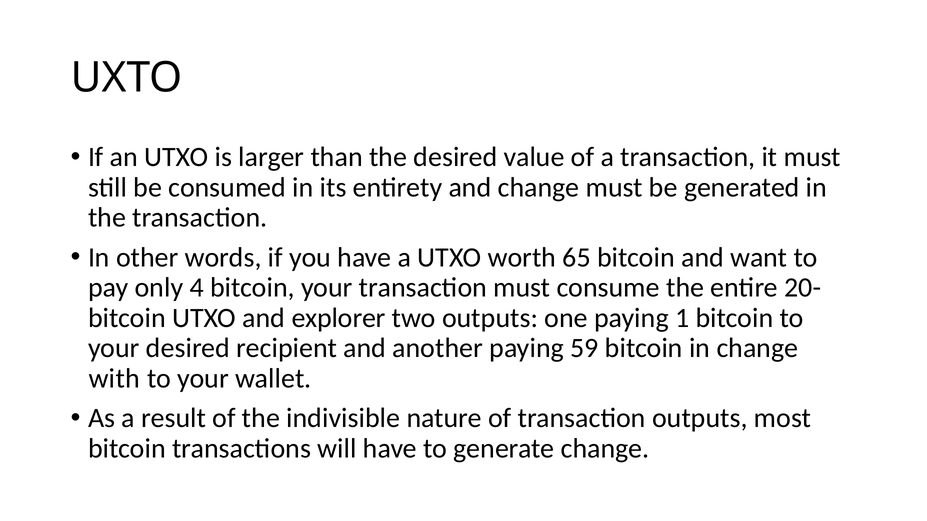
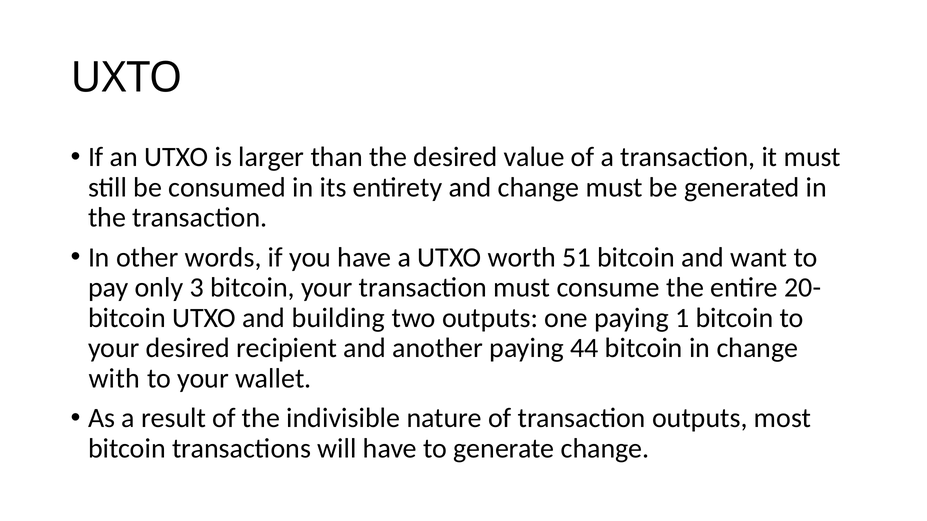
65: 65 -> 51
4: 4 -> 3
explorer: explorer -> building
59: 59 -> 44
